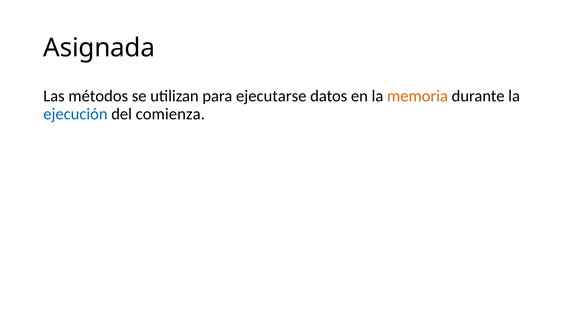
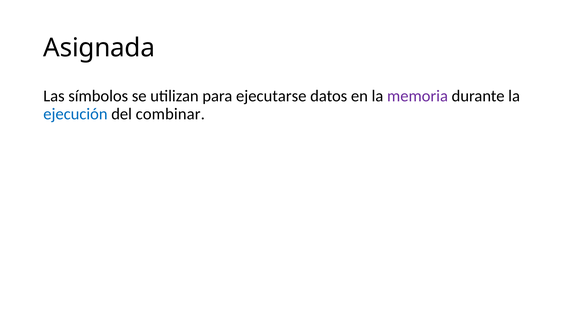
métodos: métodos -> símbolos
memoria colour: orange -> purple
comienza: comienza -> combinar
